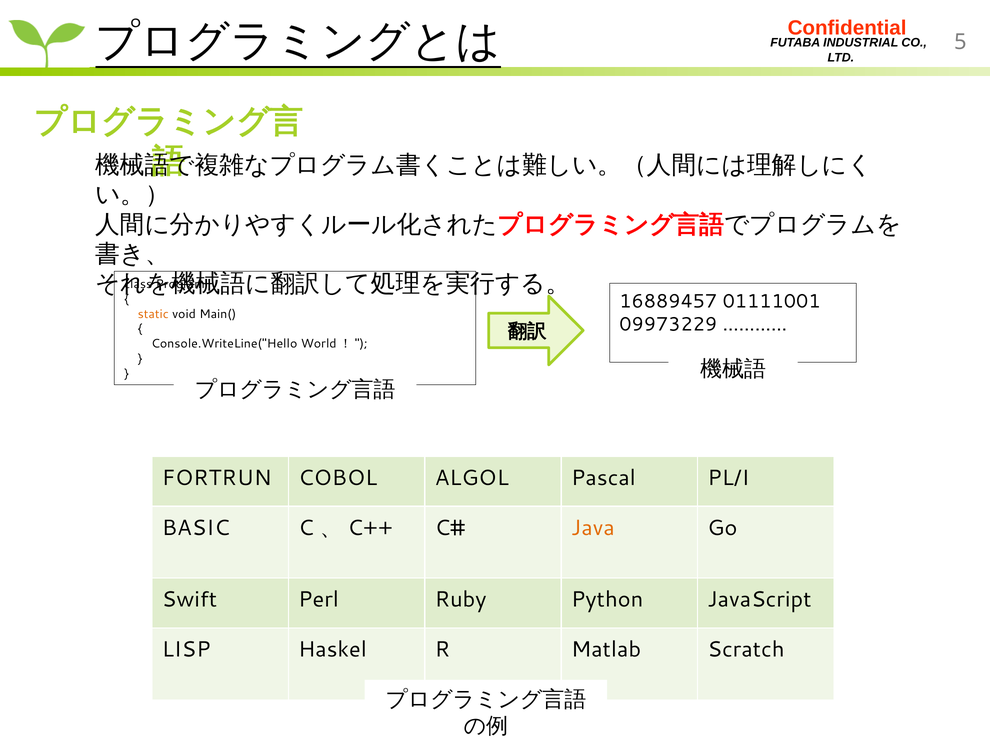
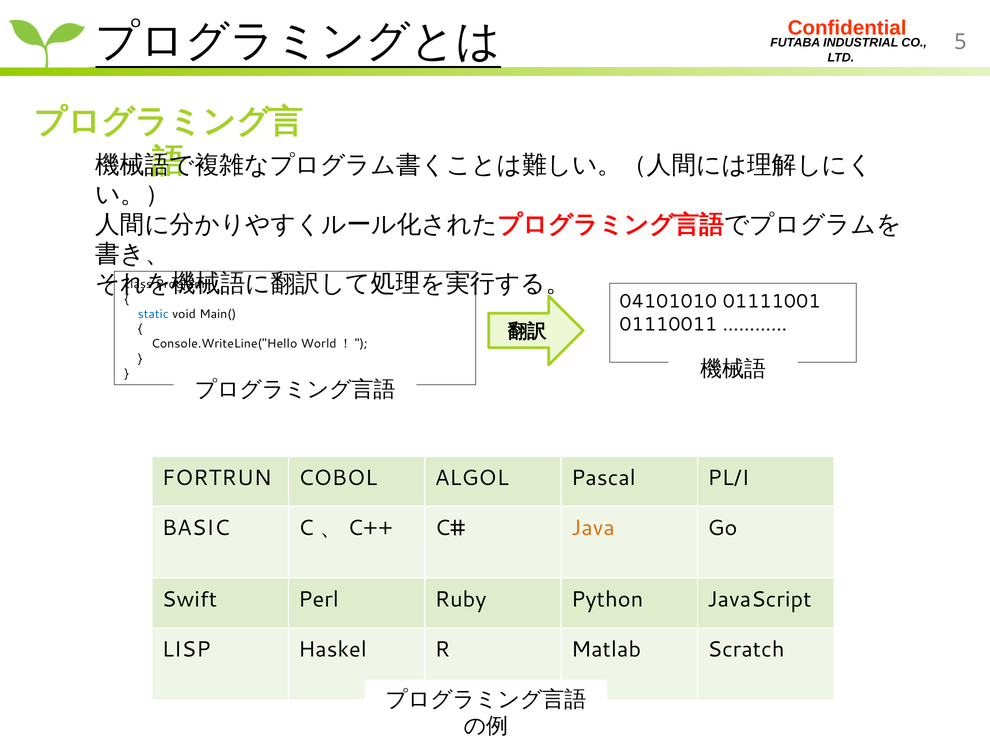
16889457: 16889457 -> 04101010
static colour: orange -> blue
09973229: 09973229 -> 01110011
